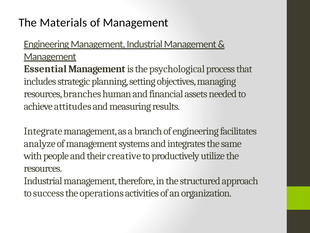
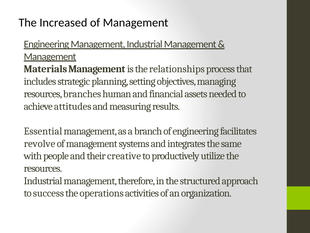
Materials: Materials -> Increased
Essential: Essential -> Materials
psychological: psychological -> relationships
Integrate: Integrate -> Essential
analyze: analyze -> revolve
